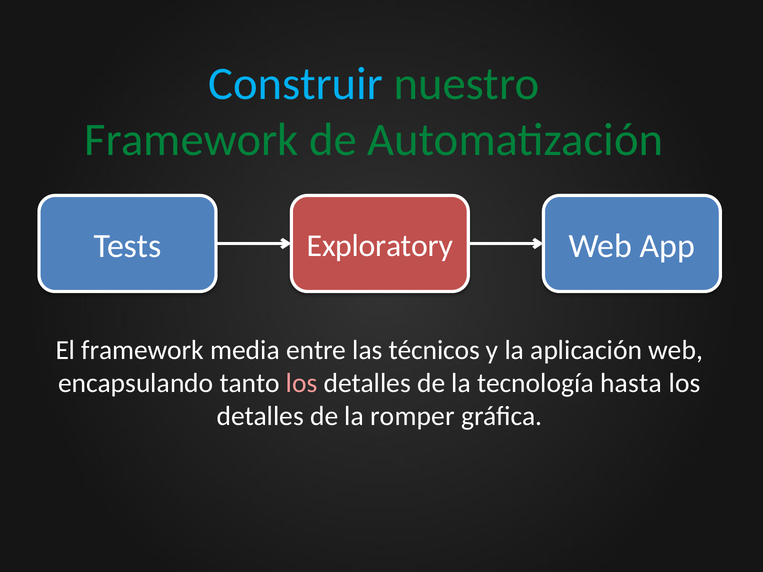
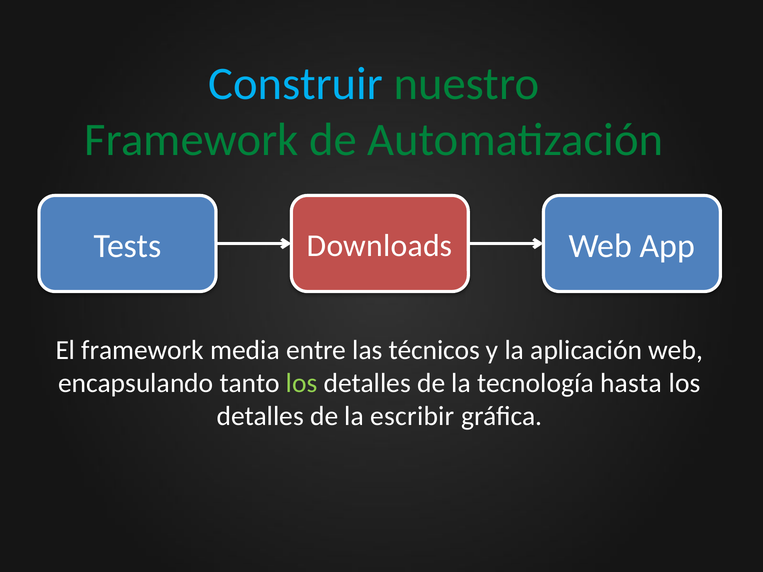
Exploratory: Exploratory -> Downloads
los at (302, 383) colour: pink -> light green
romper: romper -> escribir
